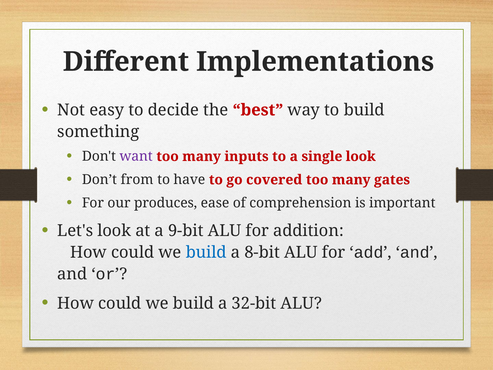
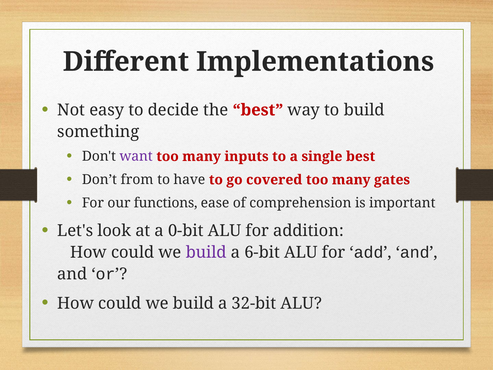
single look: look -> best
produces: produces -> functions
9-bit: 9-bit -> 0-bit
build at (206, 252) colour: blue -> purple
8-bit: 8-bit -> 6-bit
